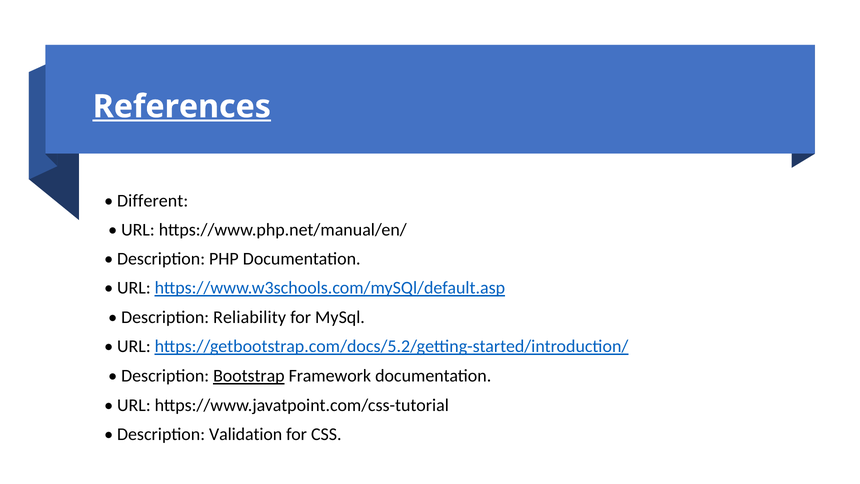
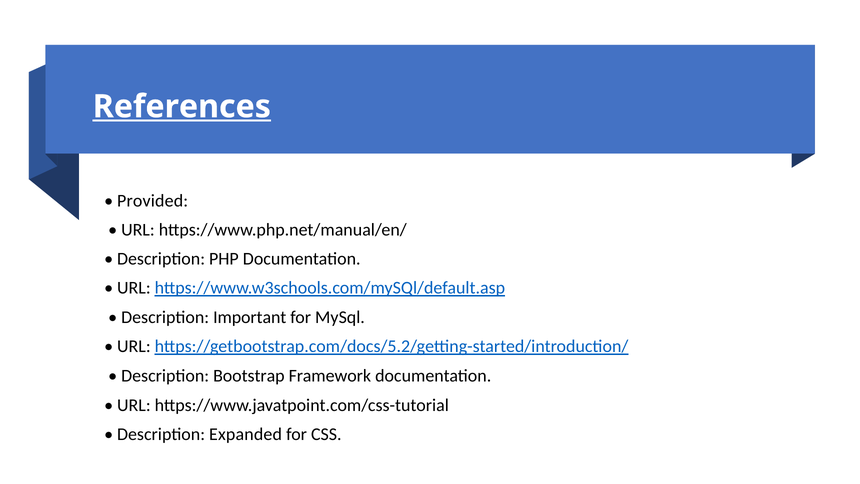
Different: Different -> Provided
Reliability: Reliability -> Important
Bootstrap underline: present -> none
Validation: Validation -> Expanded
